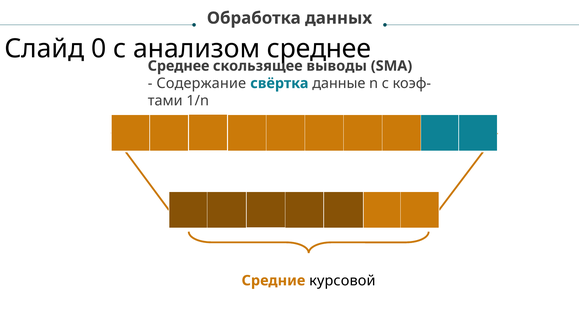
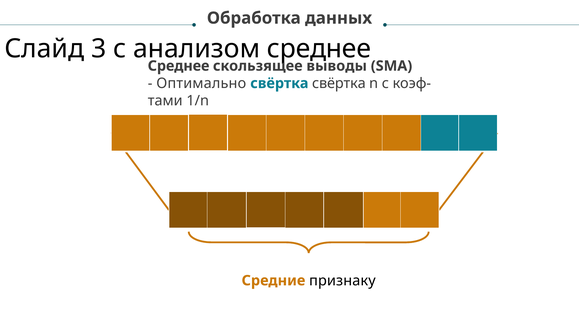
0: 0 -> 3
Содержание: Содержание -> Оптимально
свёртка данные: данные -> свёртка
курсовой: курсовой -> признаку
